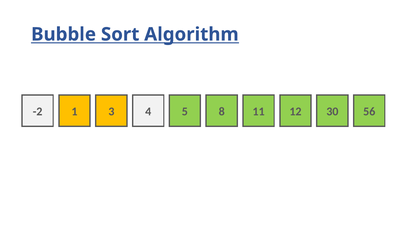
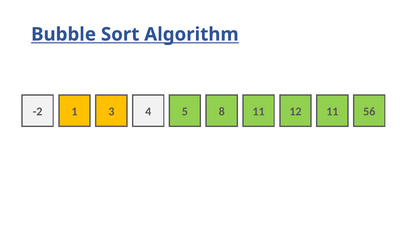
12 30: 30 -> 11
